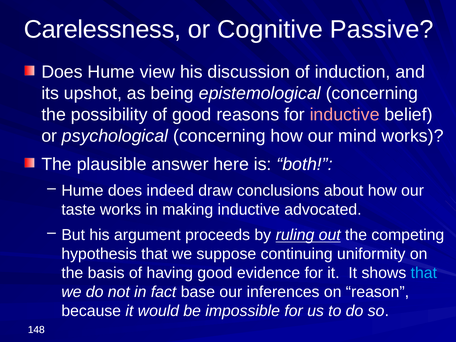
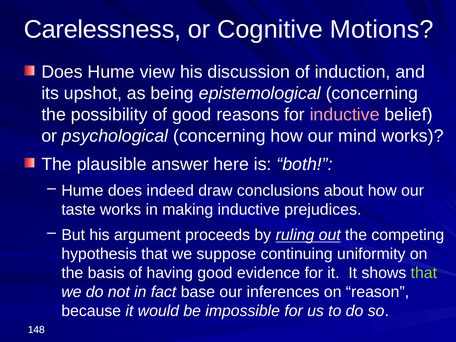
Passive: Passive -> Motions
advocated: advocated -> prejudices
that at (424, 273) colour: light blue -> light green
